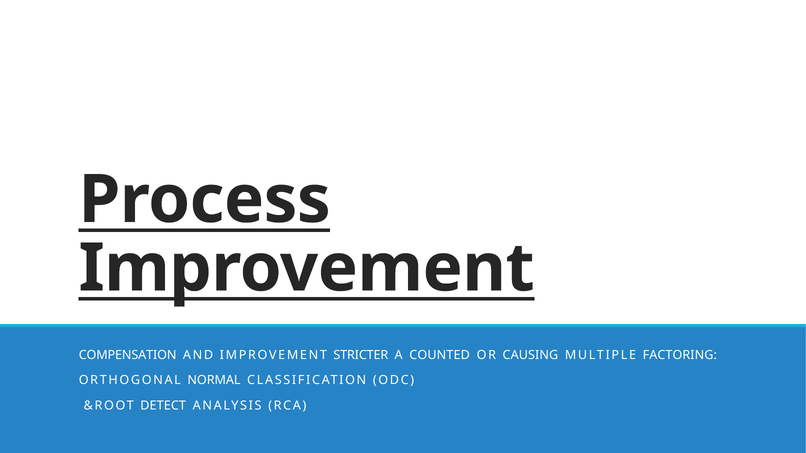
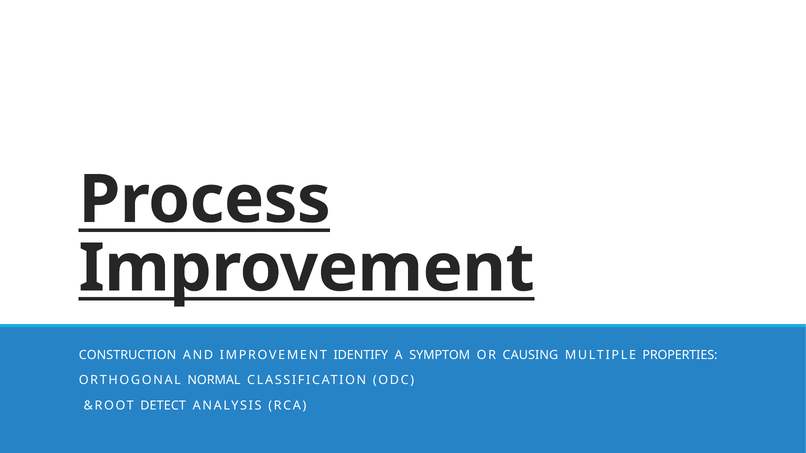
COMPENSATION: COMPENSATION -> CONSTRUCTION
STRICTER: STRICTER -> IDENTIFY
COUNTED: COUNTED -> SYMPTOM
FACTORING: FACTORING -> PROPERTIES
